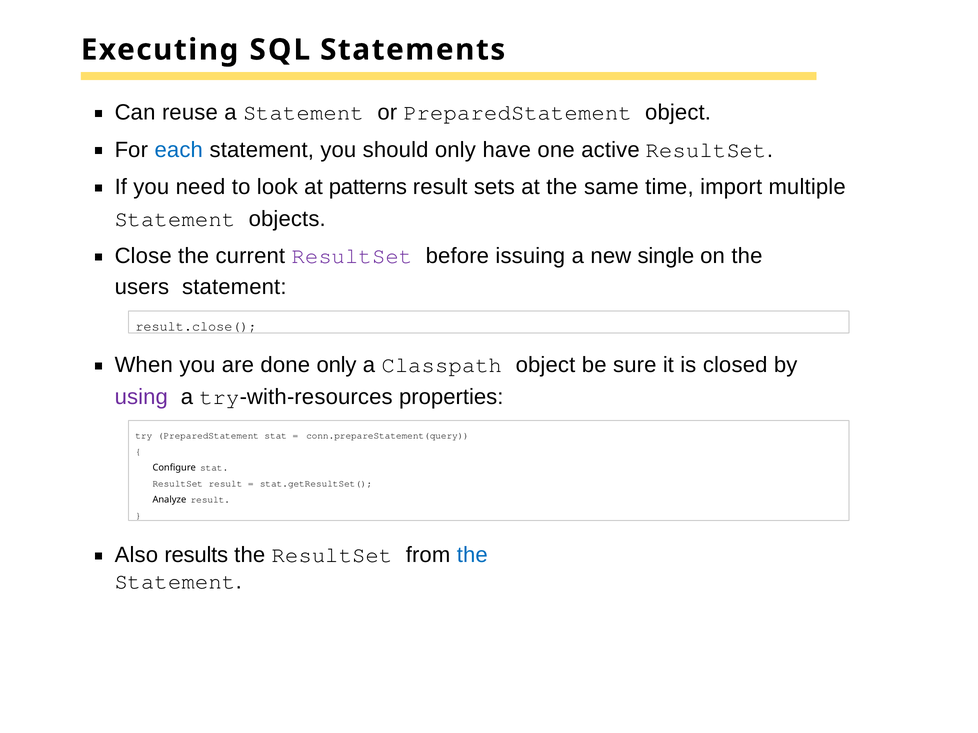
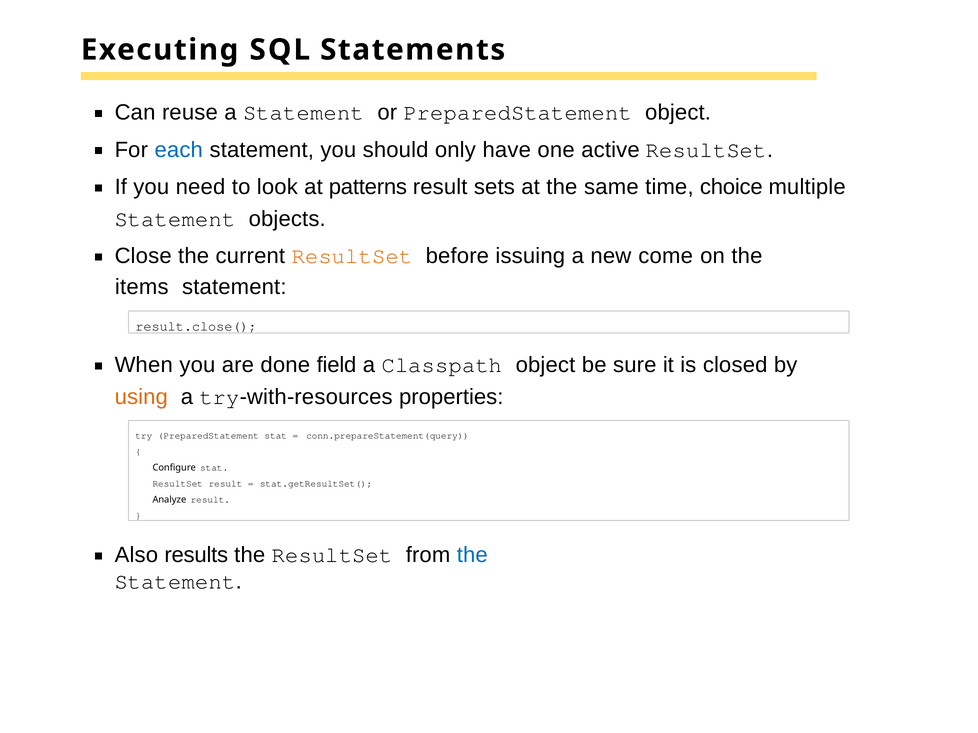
import: import -> choice
ResultSet at (352, 256) colour: purple -> orange
single: single -> come
users: users -> items
done only: only -> field
using colour: purple -> orange
